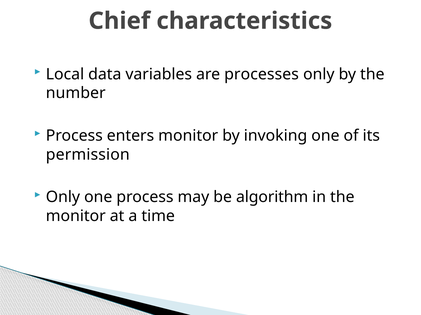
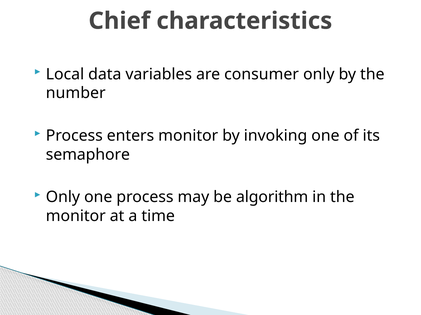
processes: processes -> consumer
permission: permission -> semaphore
